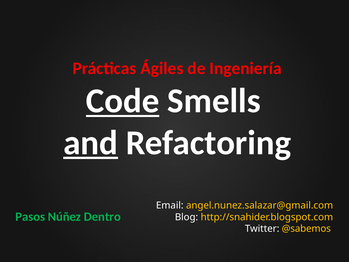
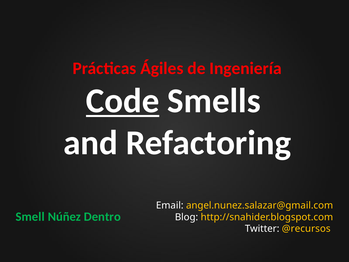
and underline: present -> none
Pasos: Pasos -> Smell
@sabemos: @sabemos -> @recursos
